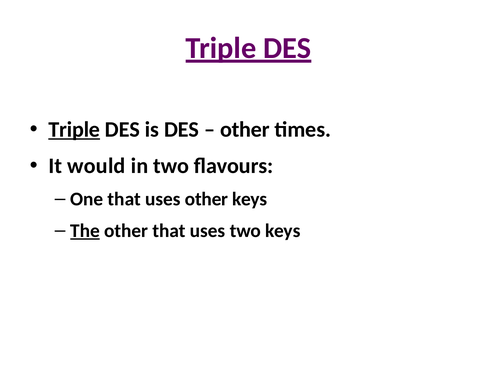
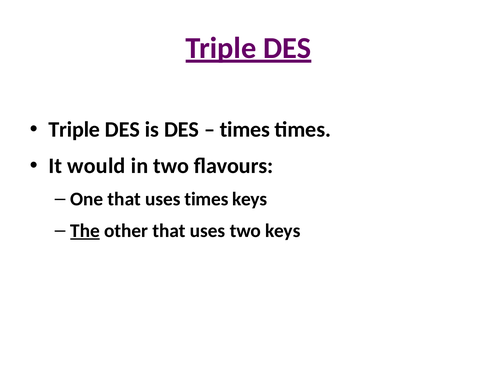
Triple at (74, 130) underline: present -> none
other at (245, 130): other -> times
uses other: other -> times
